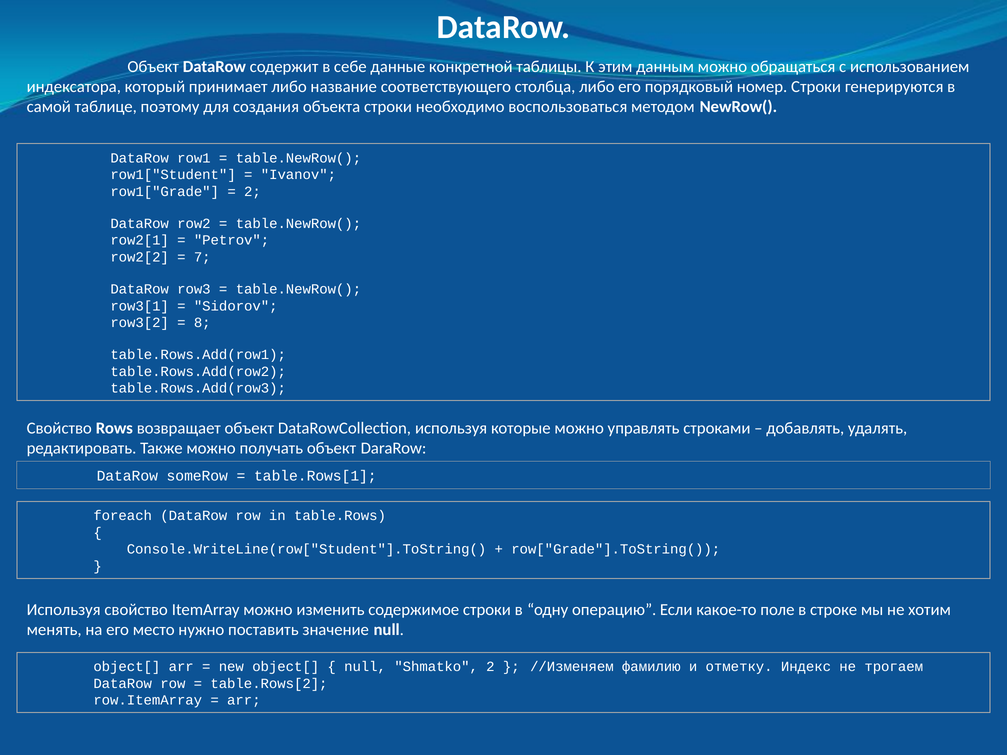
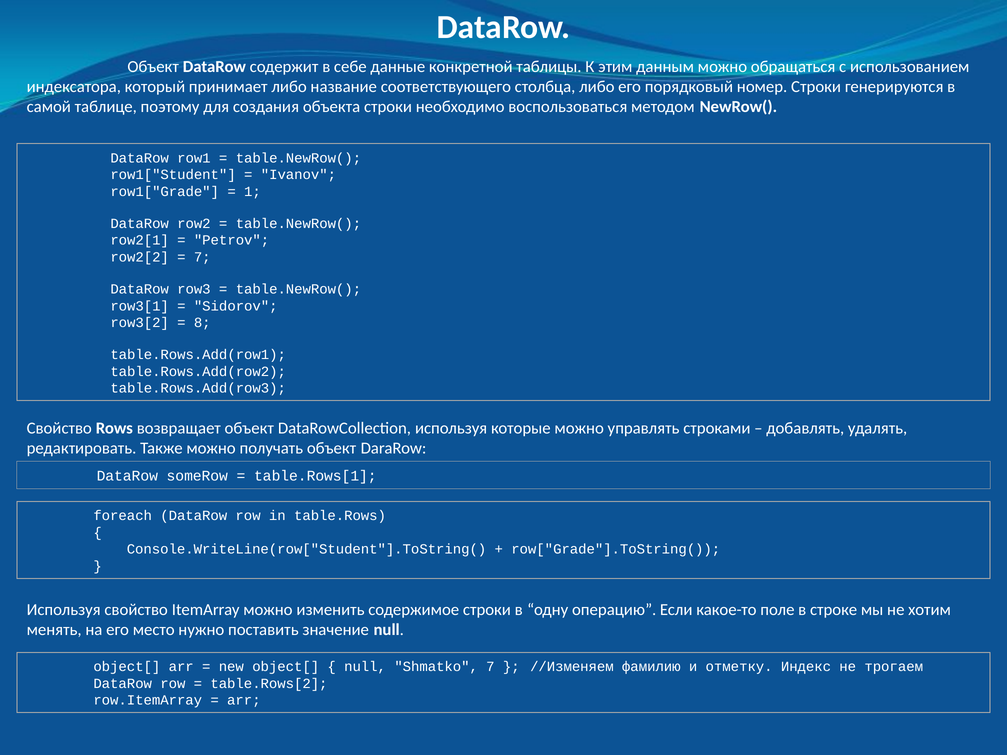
2 at (252, 192): 2 -> 1
Shmatko 2: 2 -> 7
